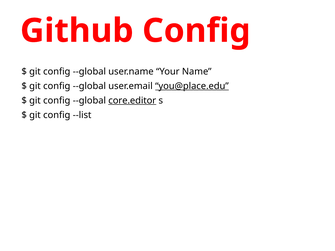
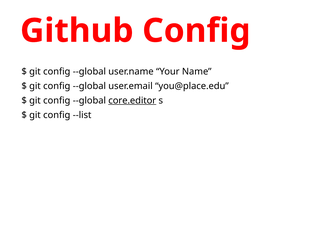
you@place.edu underline: present -> none
